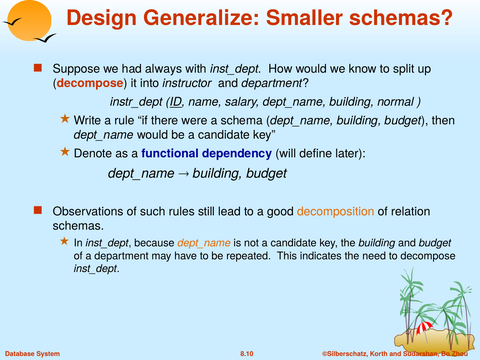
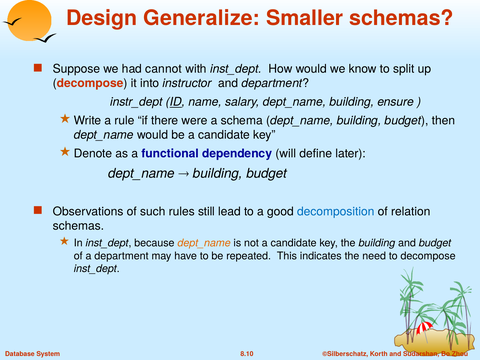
always: always -> cannot
normal: normal -> ensure
decomposition colour: orange -> blue
